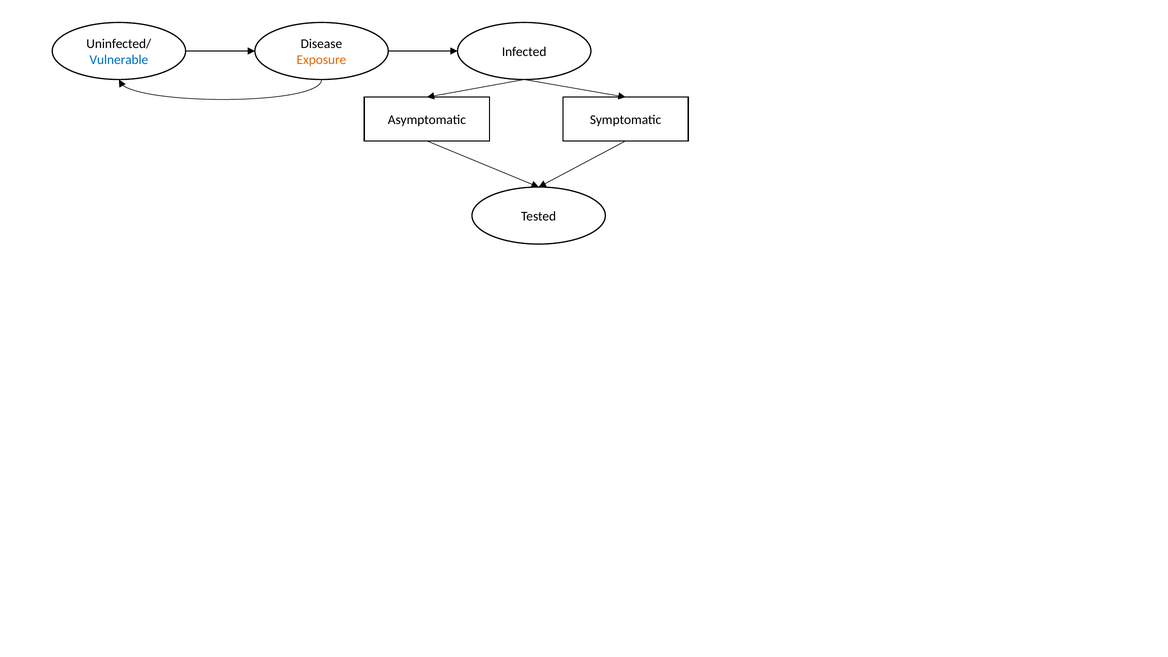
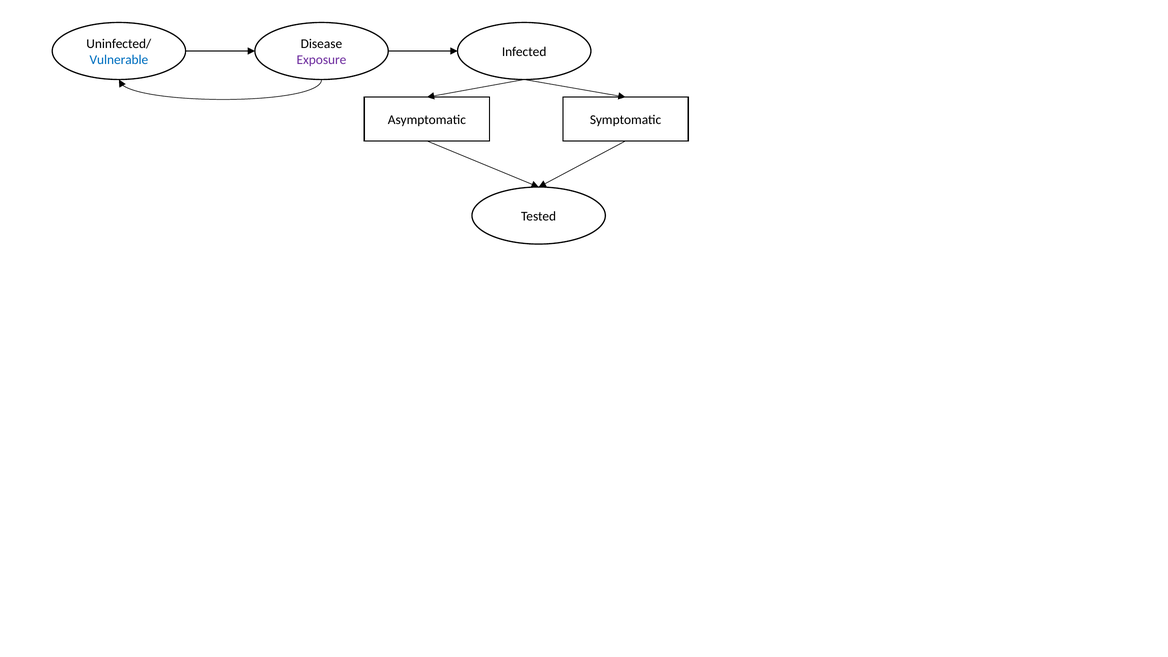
Exposure colour: orange -> purple
